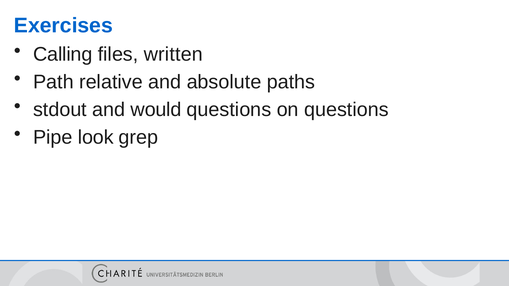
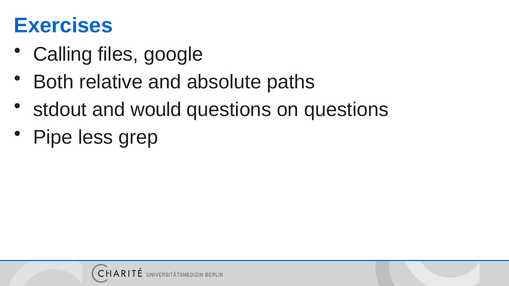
written: written -> google
Path: Path -> Both
look: look -> less
